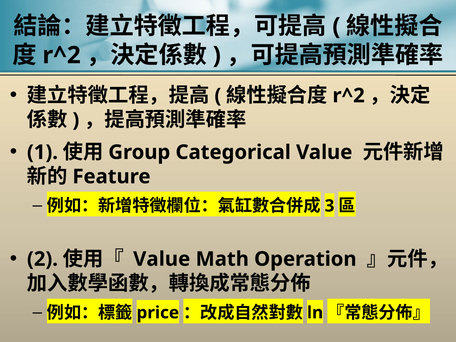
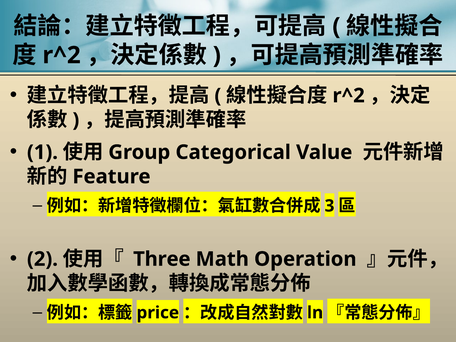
Value at (162, 259): Value -> Three
